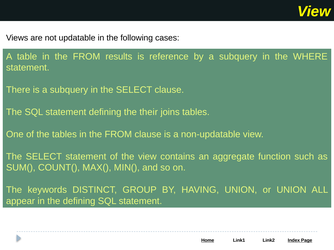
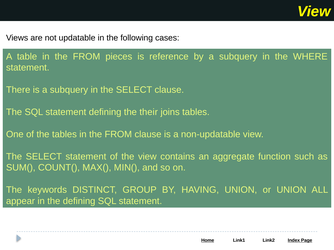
results: results -> pieces
